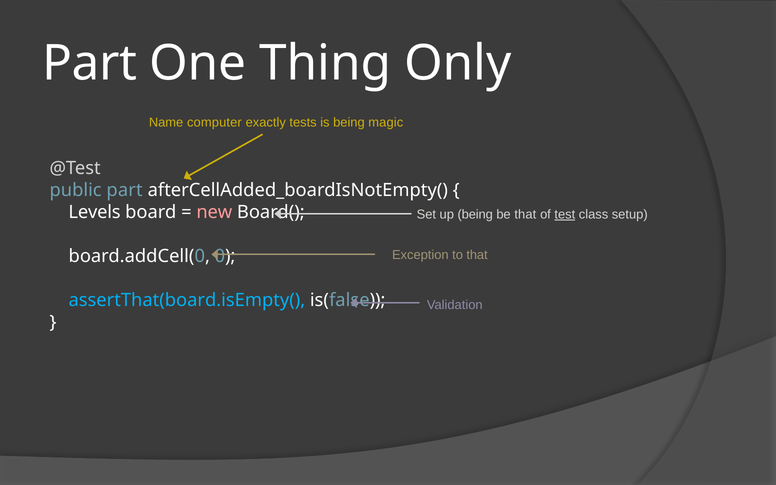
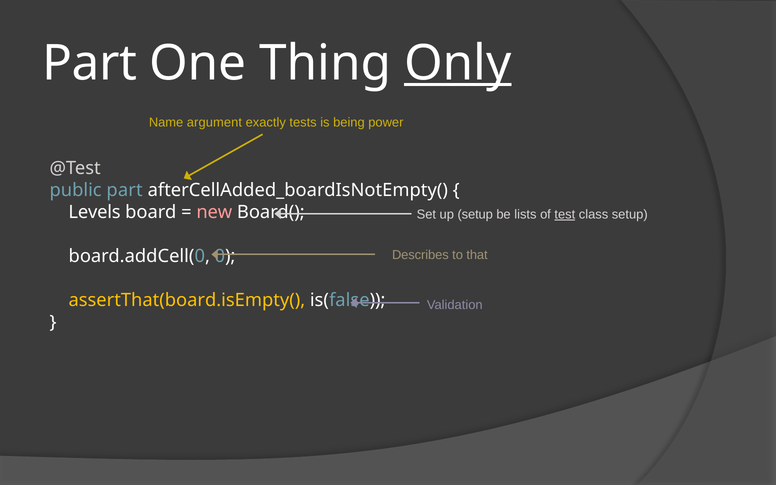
Only underline: none -> present
computer: computer -> argument
magic: magic -> power
up being: being -> setup
be that: that -> lists
Exception: Exception -> Describes
assertThat(board.isEmpty( colour: light blue -> yellow
